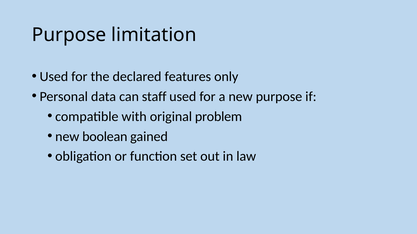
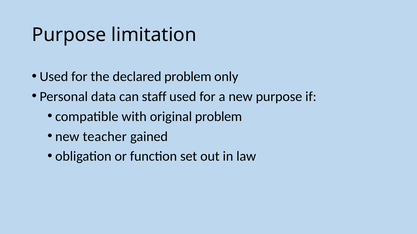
declared features: features -> problem
boolean: boolean -> teacher
